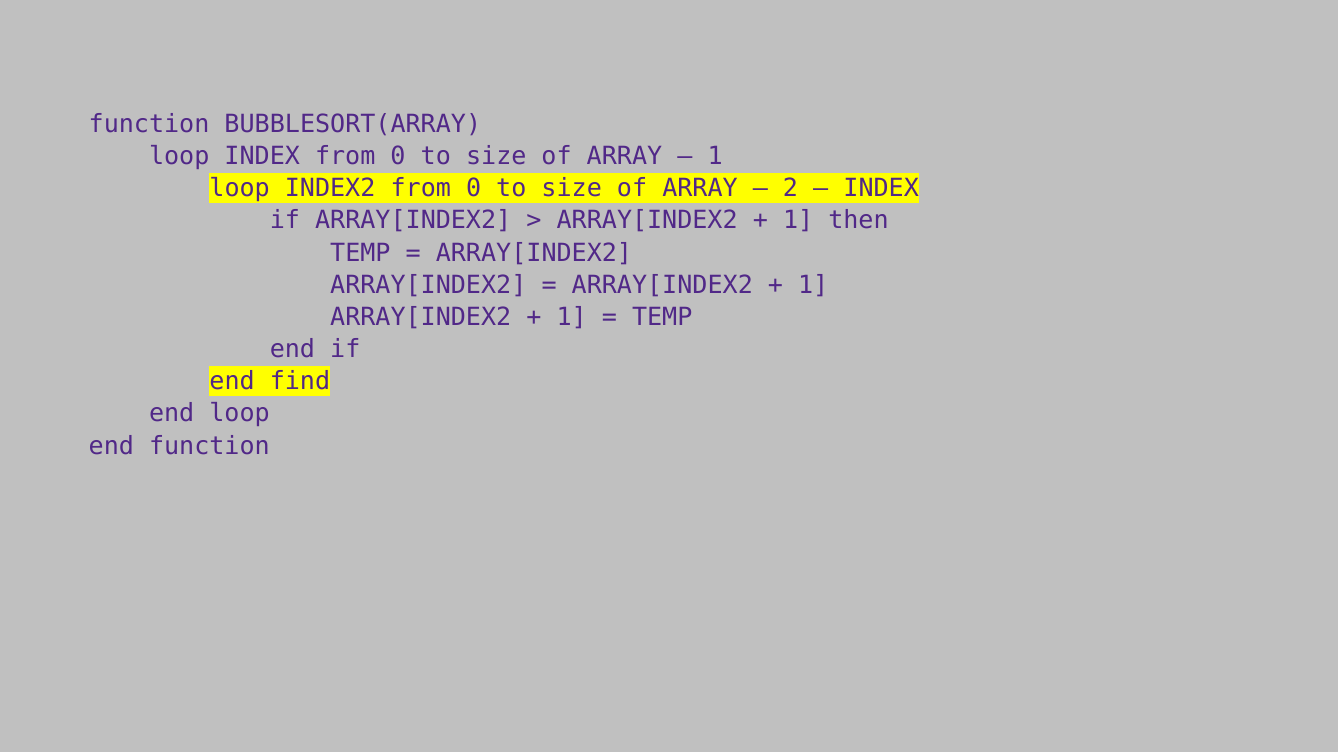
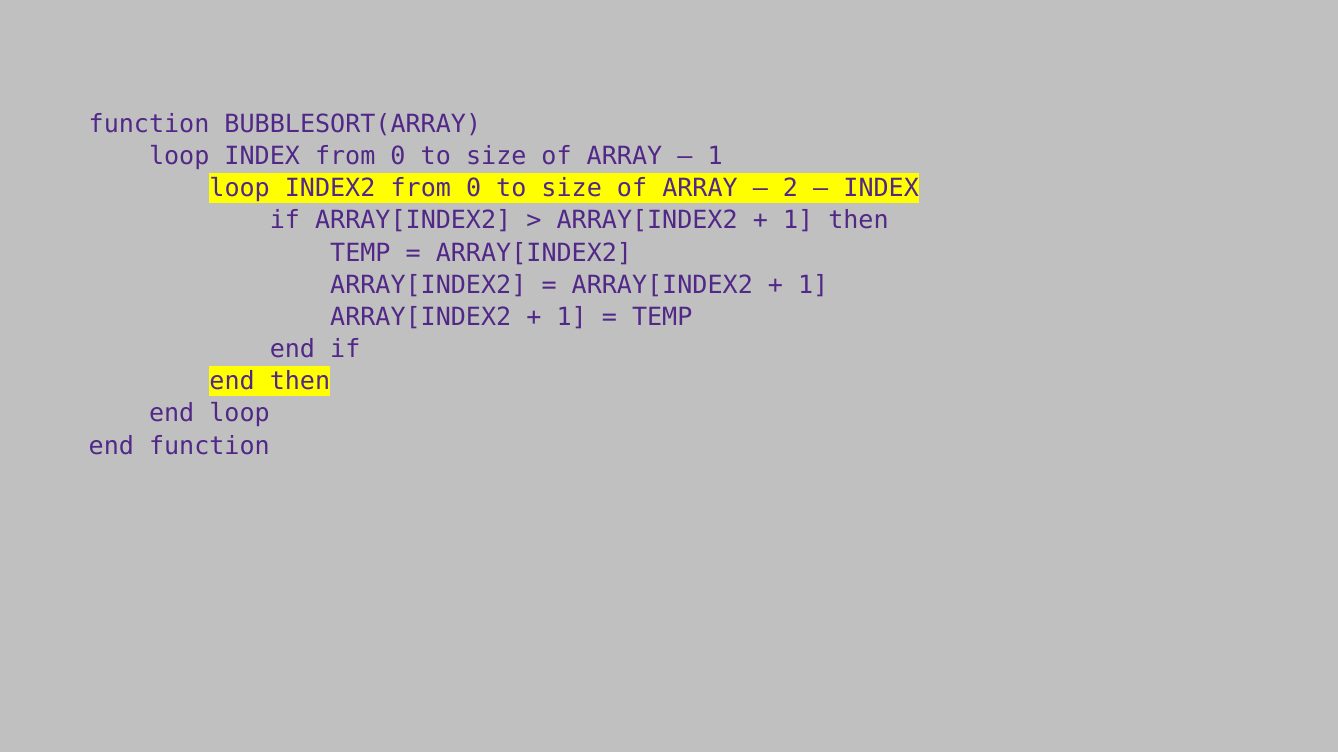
end find: find -> then
